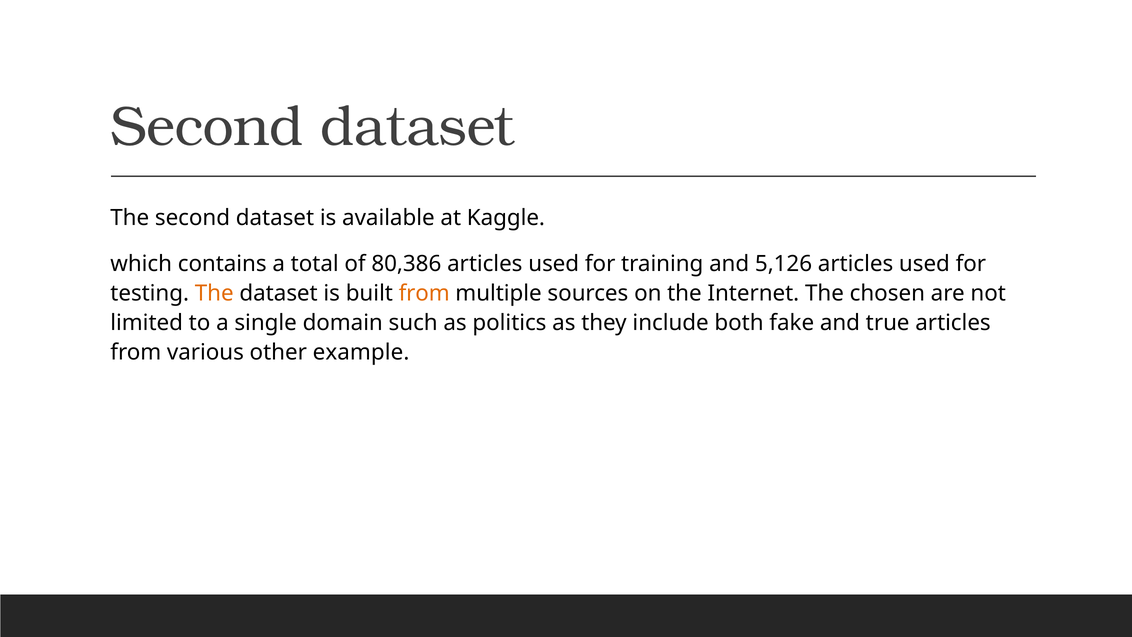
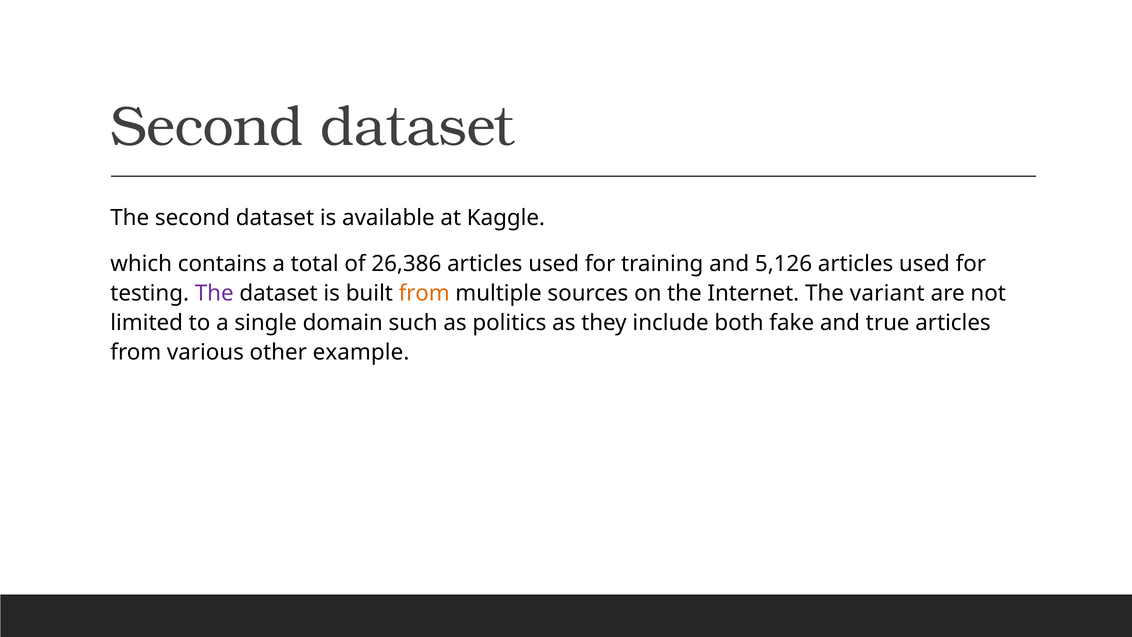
80,386: 80,386 -> 26,386
The at (214, 293) colour: orange -> purple
chosen: chosen -> variant
